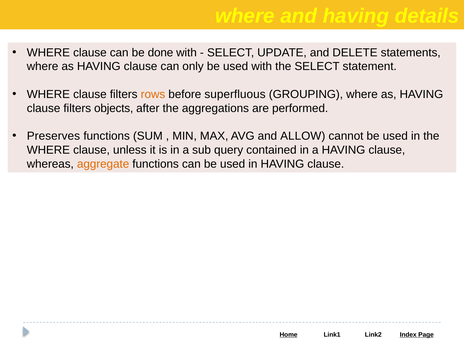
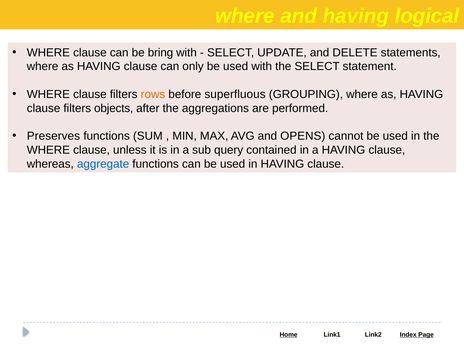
details: details -> logical
done: done -> bring
ALLOW: ALLOW -> OPENS
aggregate colour: orange -> blue
